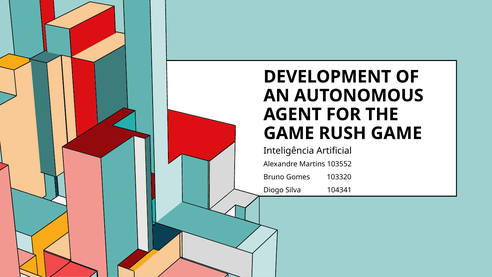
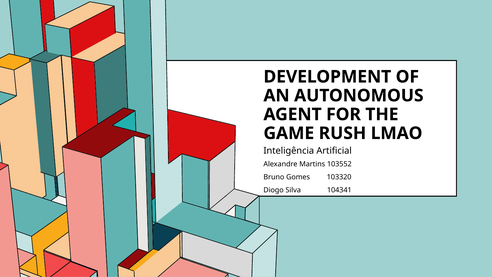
RUSH GAME: GAME -> LMAO
